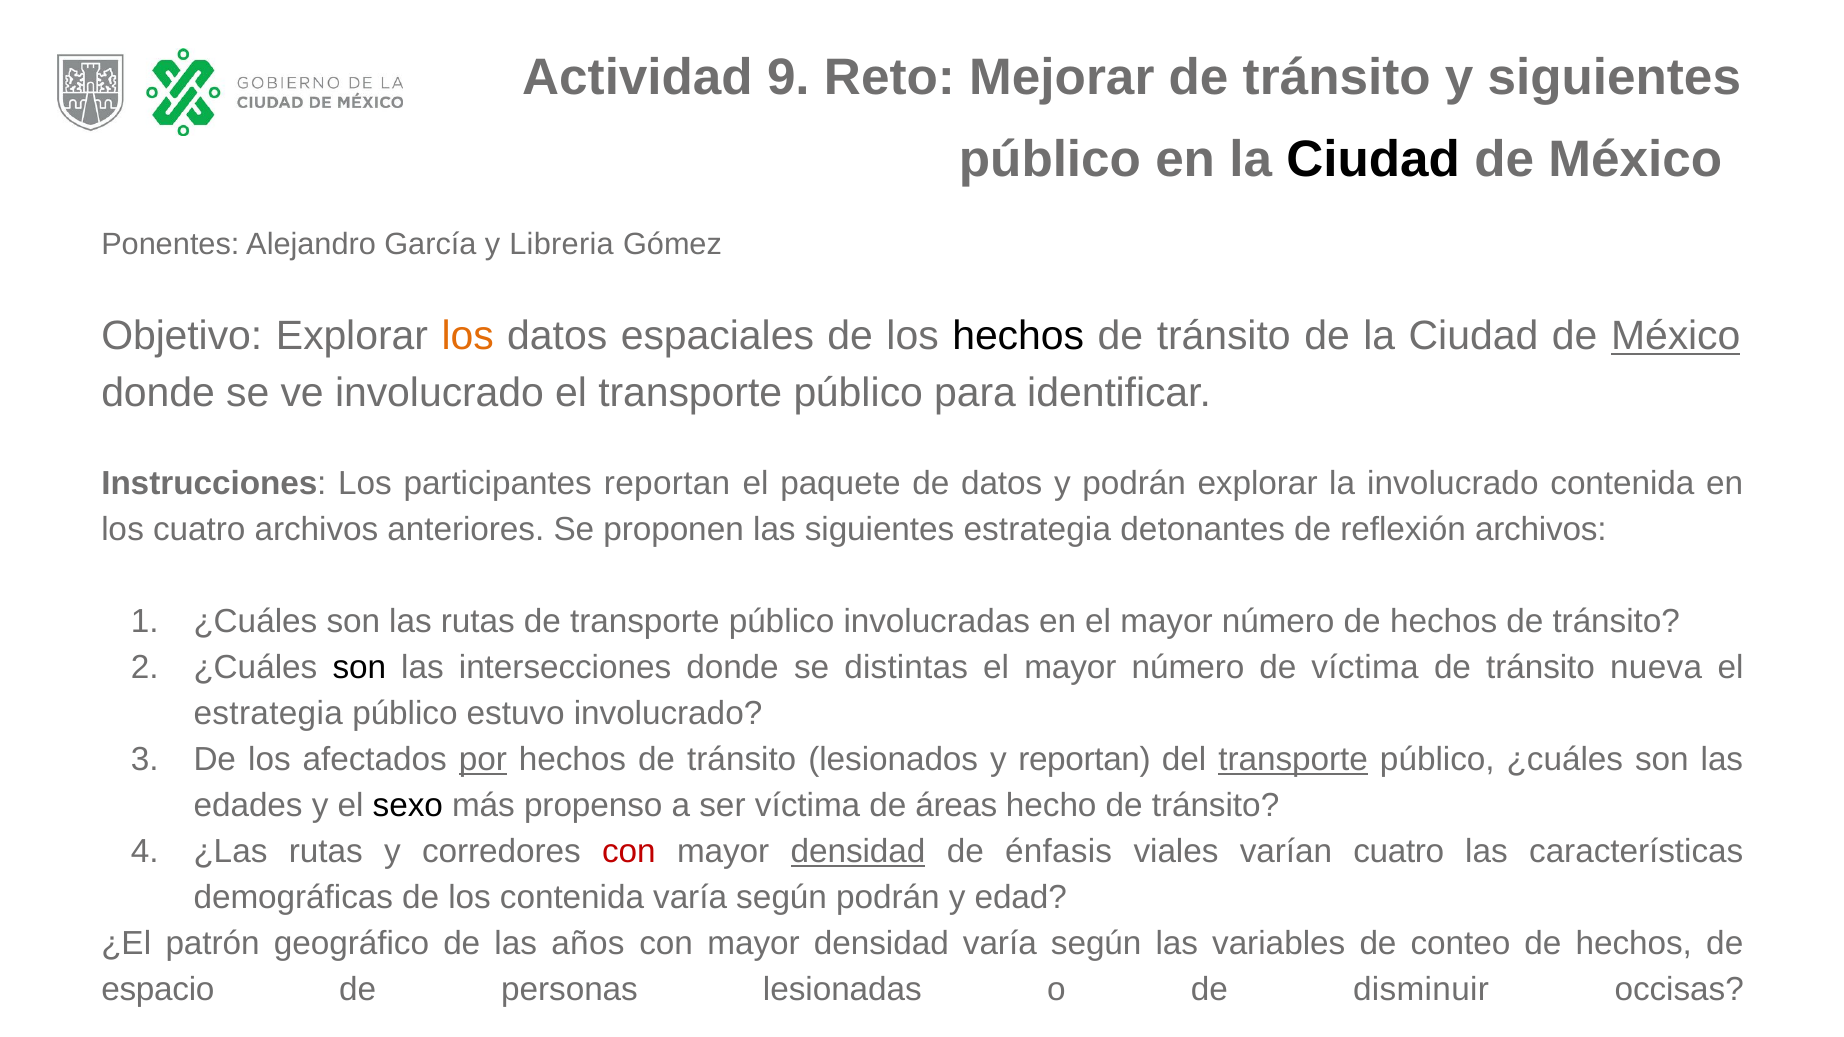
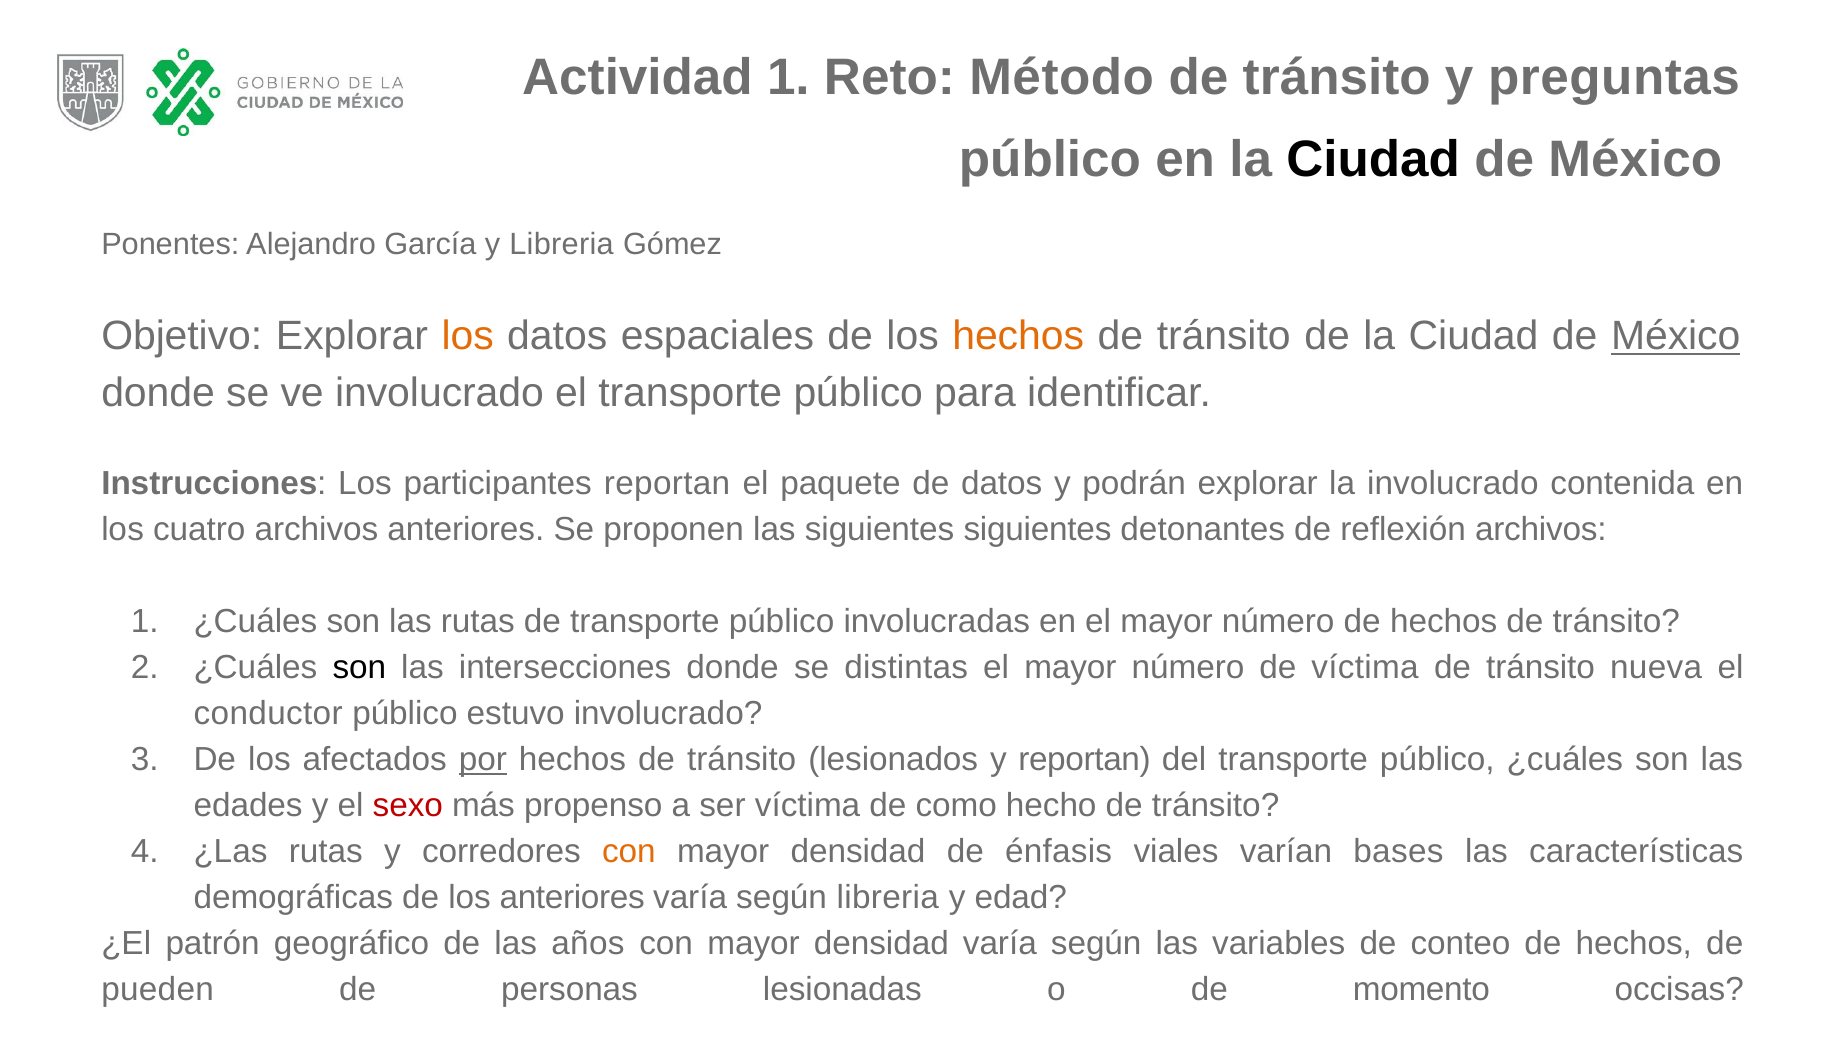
Actividad 9: 9 -> 1
Mejorar: Mejorar -> Método
y siguientes: siguientes -> preguntas
hechos at (1018, 337) colour: black -> orange
siguientes estrategia: estrategia -> siguientes
estrategia at (268, 714): estrategia -> conductor
transporte at (1293, 760) underline: present -> none
sexo colour: black -> red
áreas: áreas -> como
con at (629, 852) colour: red -> orange
densidad at (858, 852) underline: present -> none
varían cuatro: cuatro -> bases
los contenida: contenida -> anteriores
según podrán: podrán -> libreria
espacio: espacio -> pueden
disminuir: disminuir -> momento
